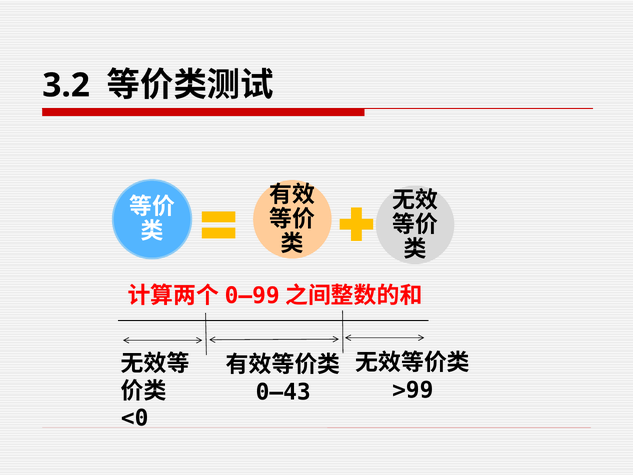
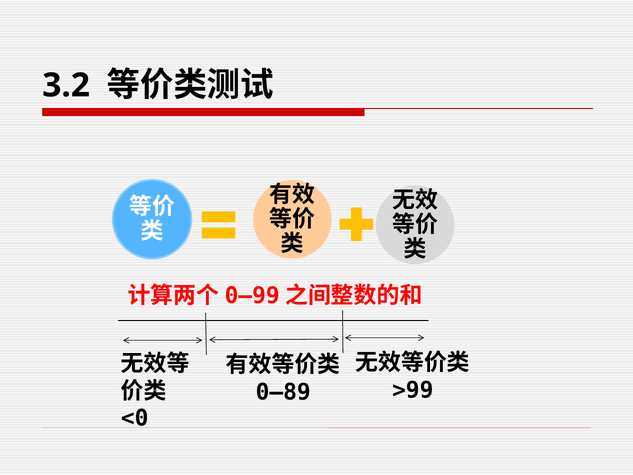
0—43: 0—43 -> 0—89
